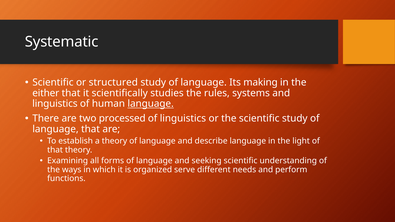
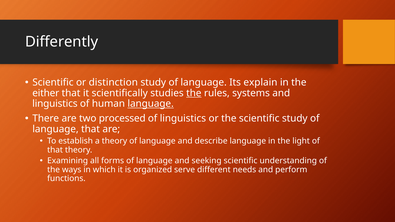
Systematic: Systematic -> Differently
structured: structured -> distinction
making: making -> explain
the at (194, 93) underline: none -> present
